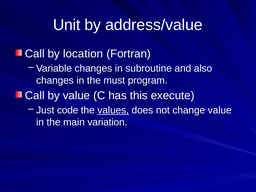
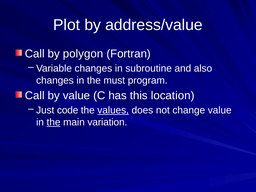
Unit: Unit -> Plot
location: location -> polygon
execute: execute -> location
the at (54, 122) underline: none -> present
